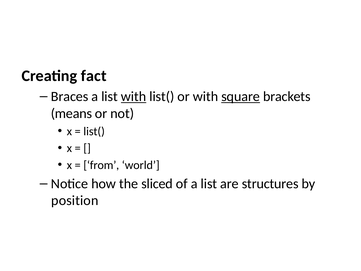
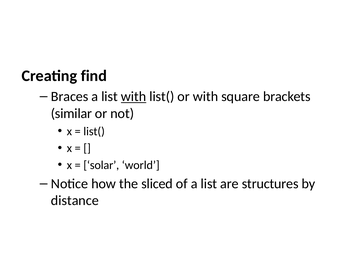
fact: fact -> find
square underline: present -> none
means: means -> similar
from: from -> solar
position: position -> distance
